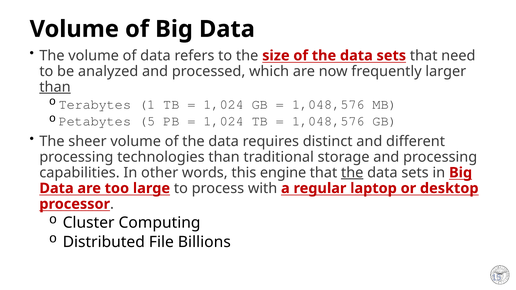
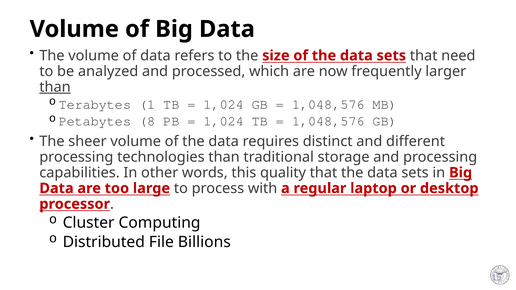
5: 5 -> 8
engine: engine -> quality
the at (352, 173) underline: present -> none
